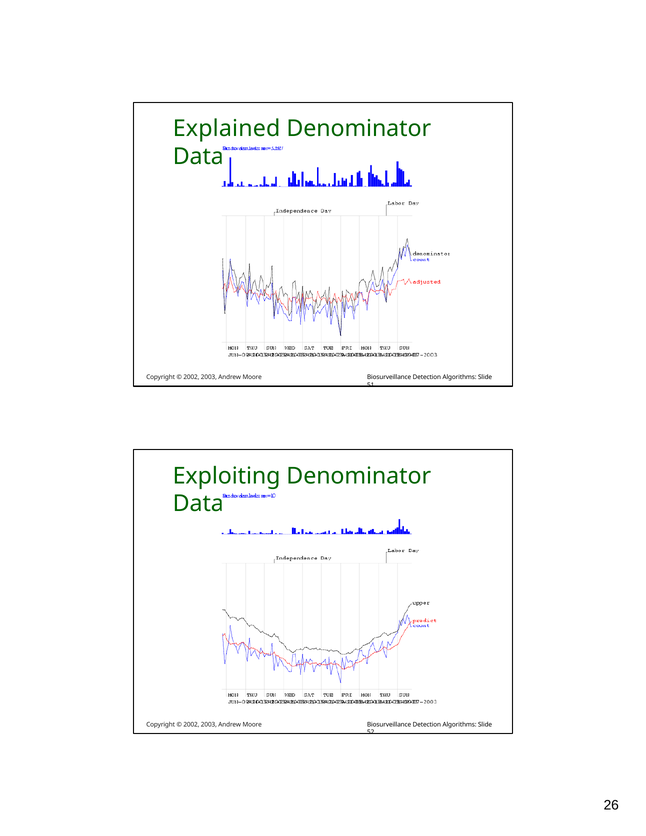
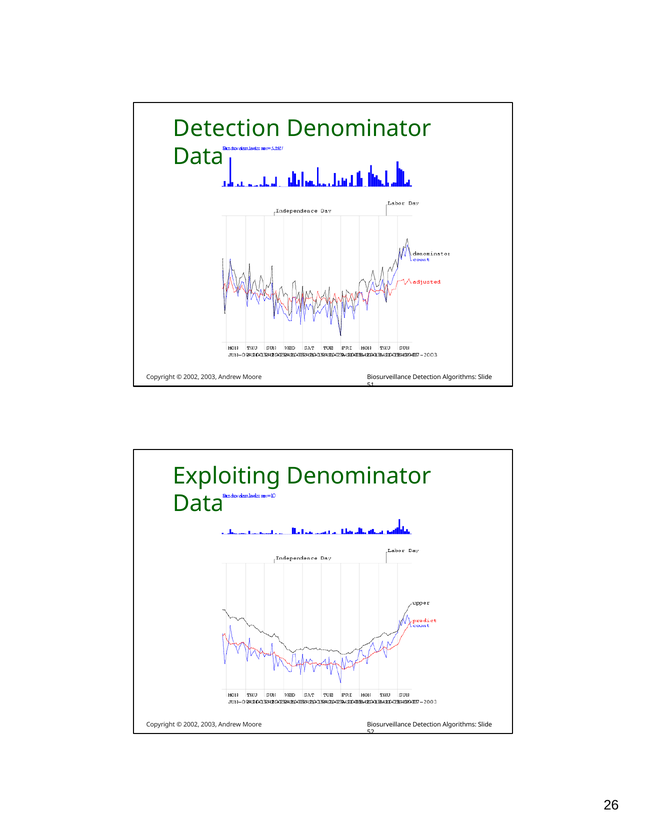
Explained at (227, 129): Explained -> Detection
